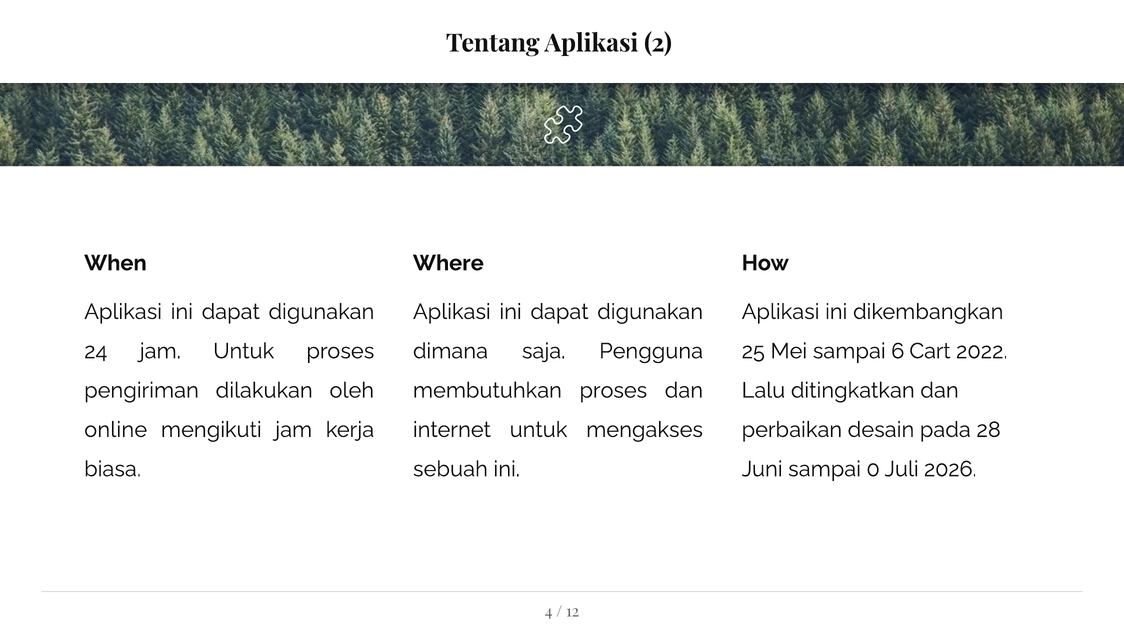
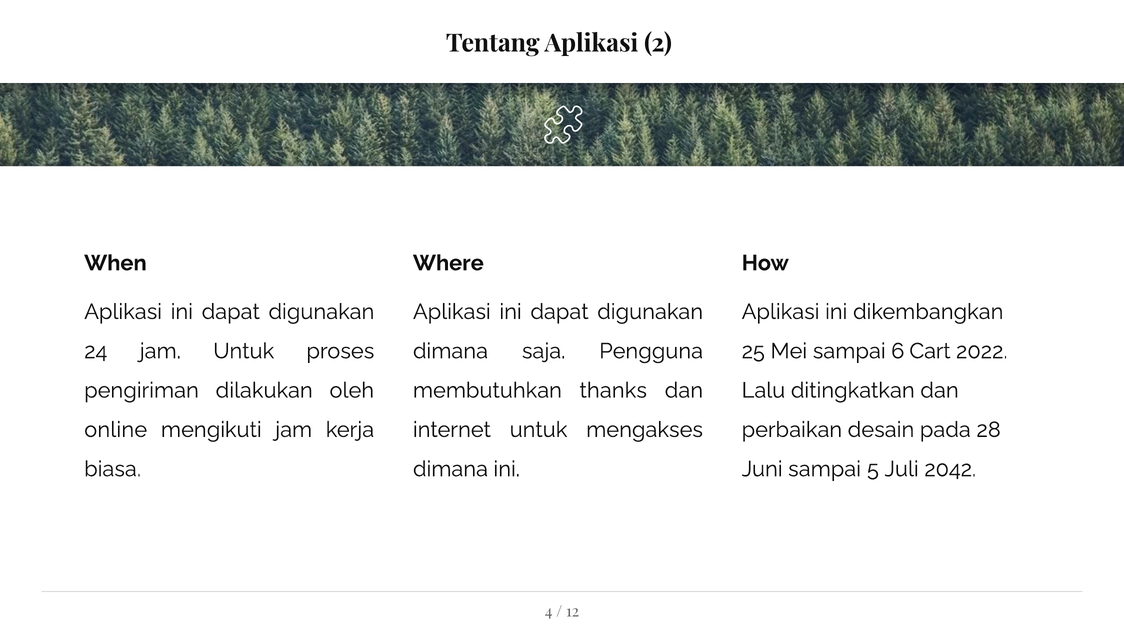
membutuhkan proses: proses -> thanks
sebuah at (450, 469): sebuah -> dimana
0: 0 -> 5
2026: 2026 -> 2042
